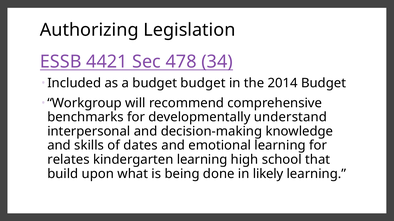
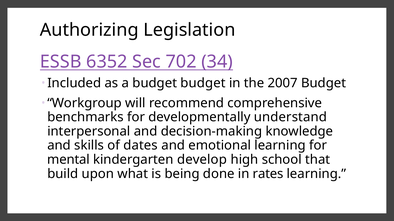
4421: 4421 -> 6352
478: 478 -> 702
2014: 2014 -> 2007
relates: relates -> mental
kindergarten learning: learning -> develop
likely: likely -> rates
